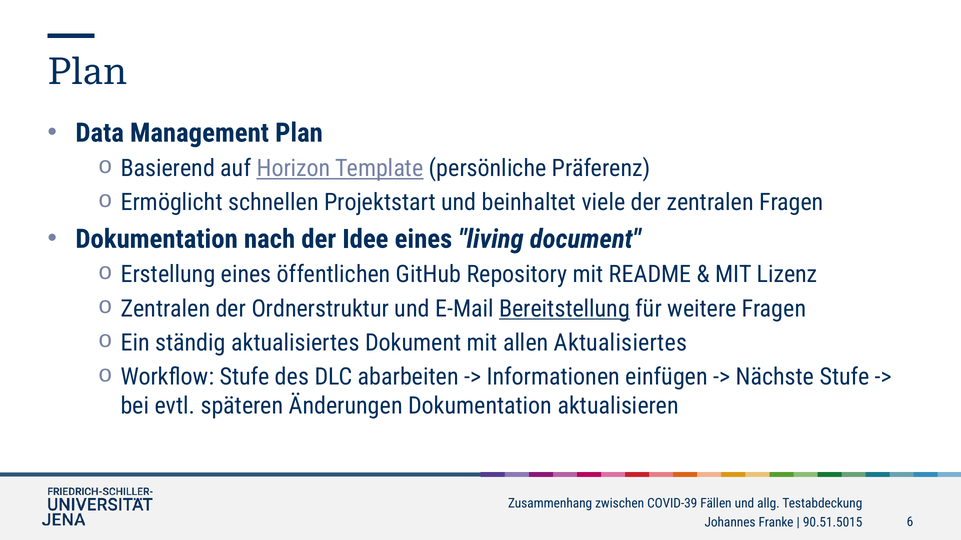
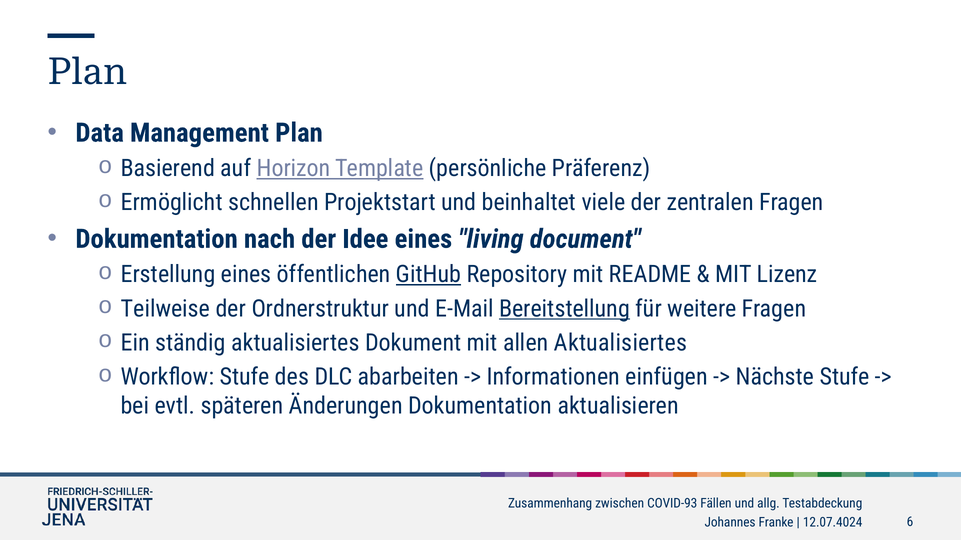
GitHub underline: none -> present
Zentralen at (165, 309): Zentralen -> Teilweise
COVID-39: COVID-39 -> COVID-93
90.51.5015: 90.51.5015 -> 12.07.4024
